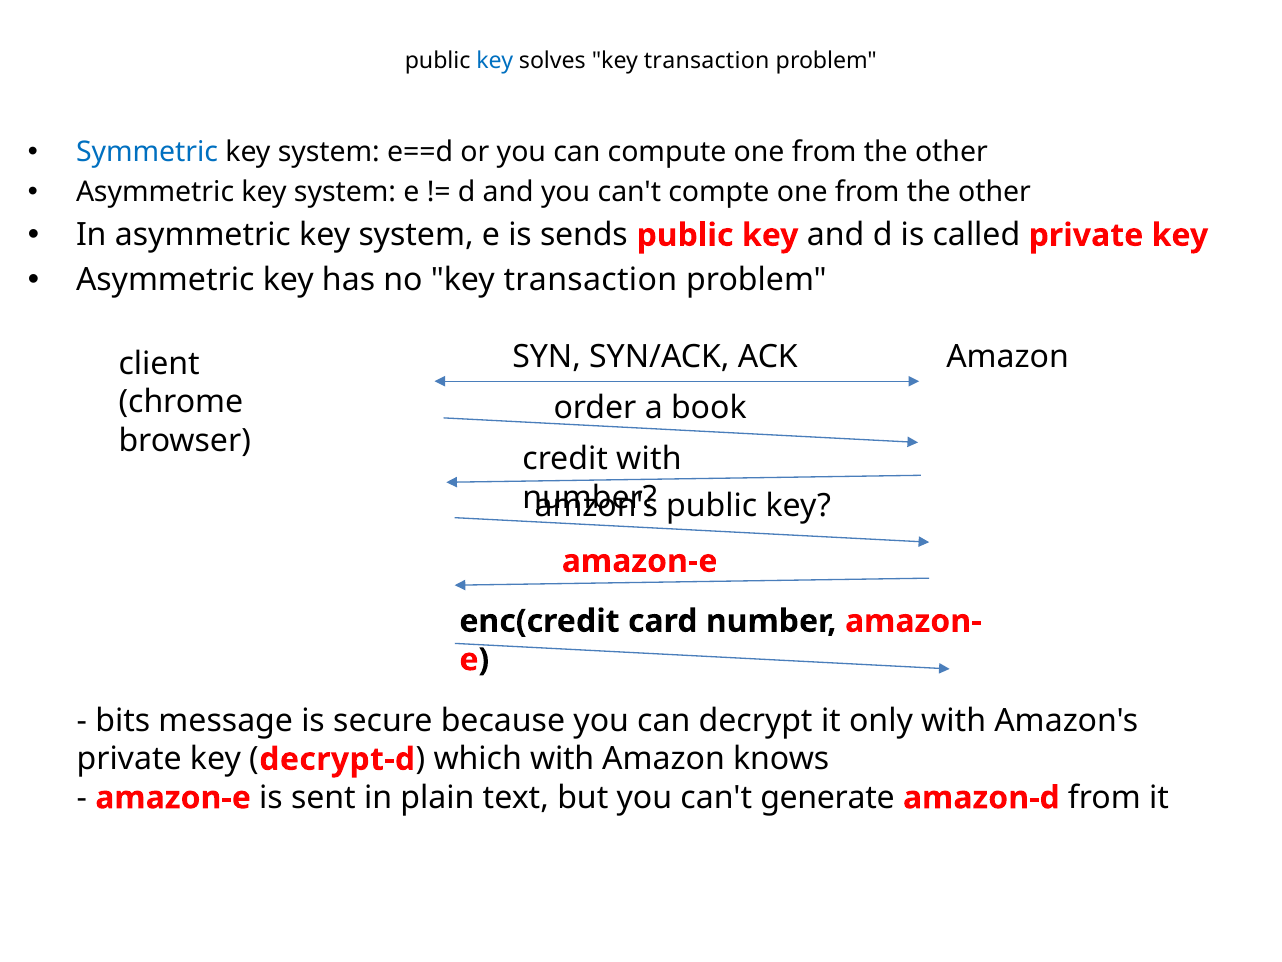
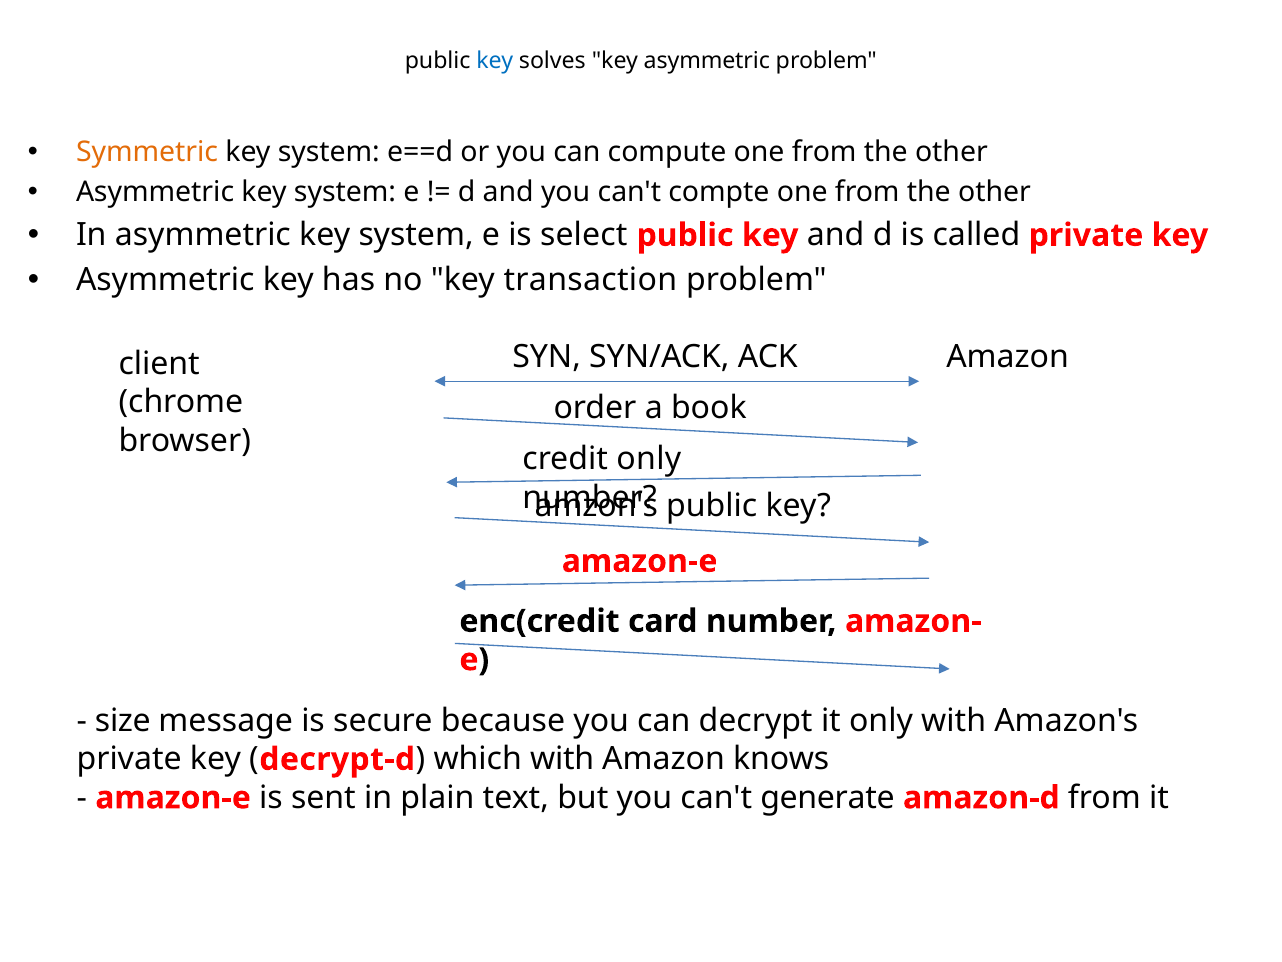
solves key transaction: transaction -> asymmetric
Symmetric colour: blue -> orange
sends: sends -> select
credit with: with -> only
bits: bits -> size
